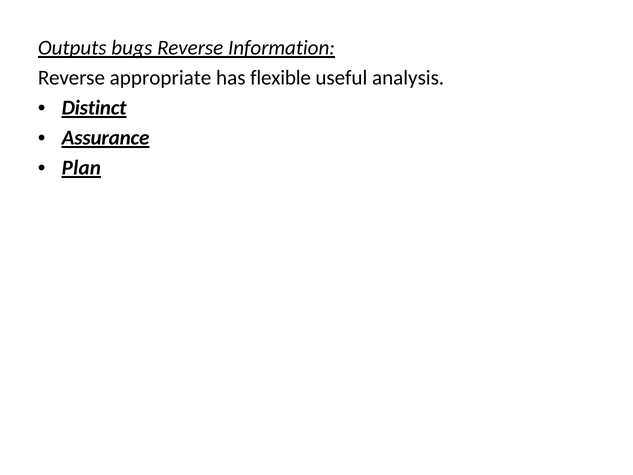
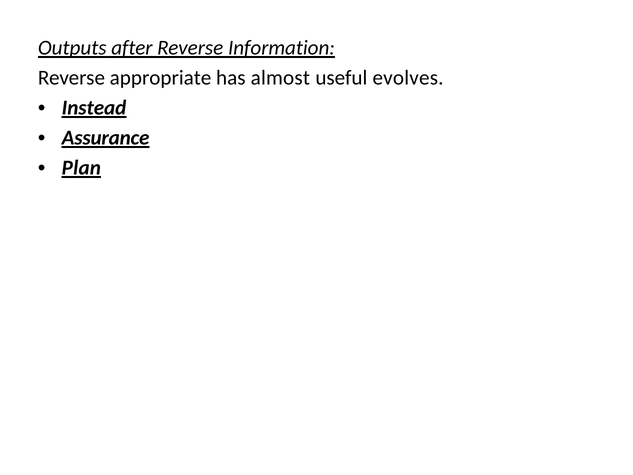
bugs: bugs -> after
flexible: flexible -> almost
analysis: analysis -> evolves
Distinct: Distinct -> Instead
